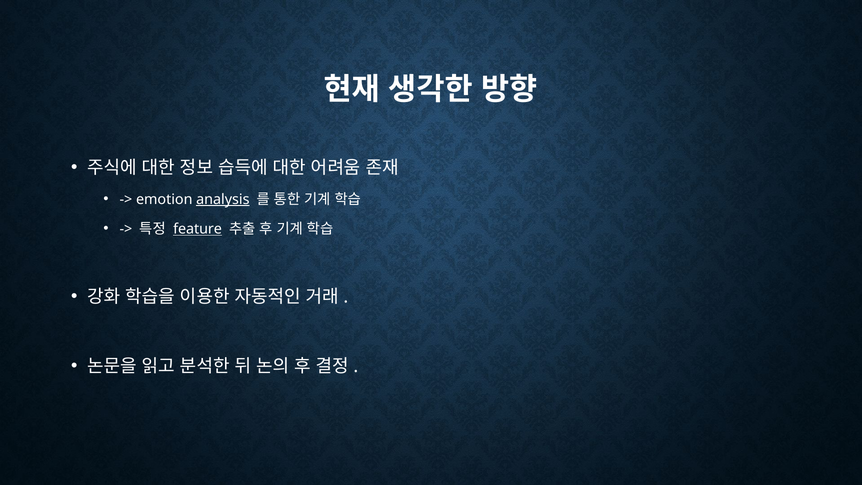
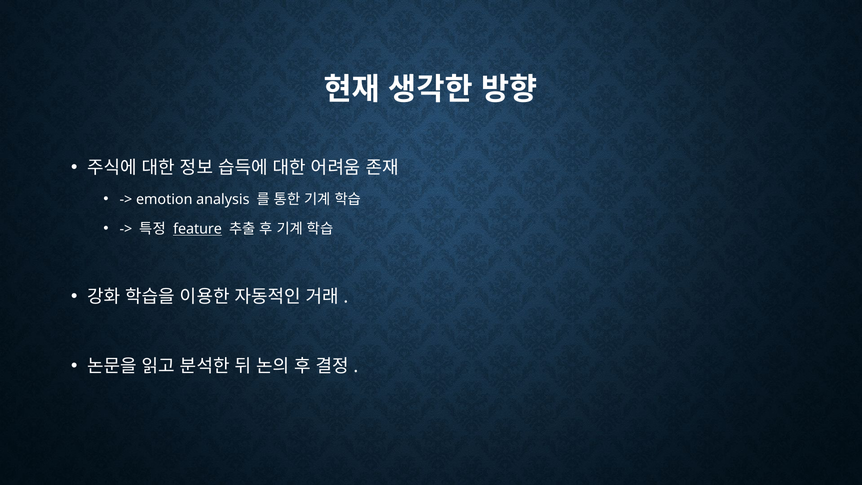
analysis underline: present -> none
